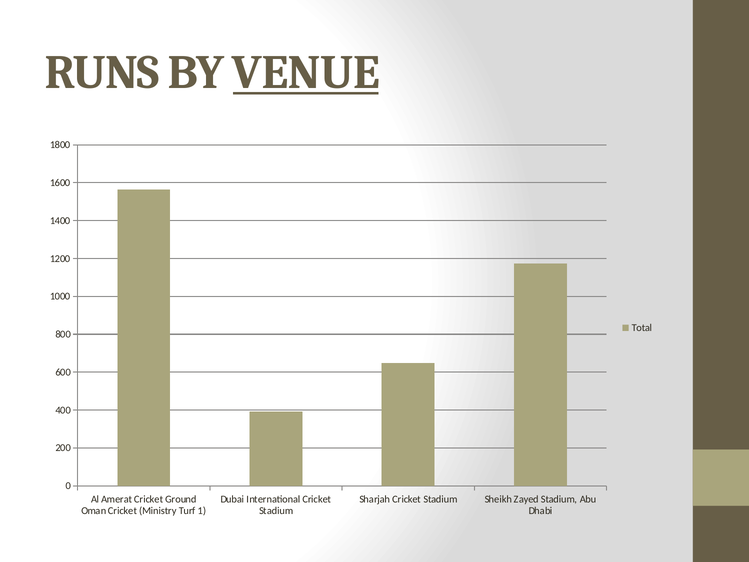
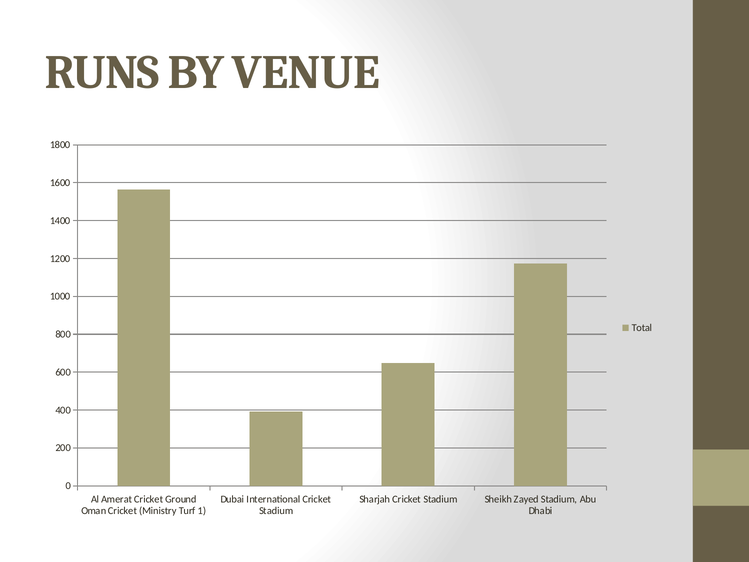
VENUE underline: present -> none
